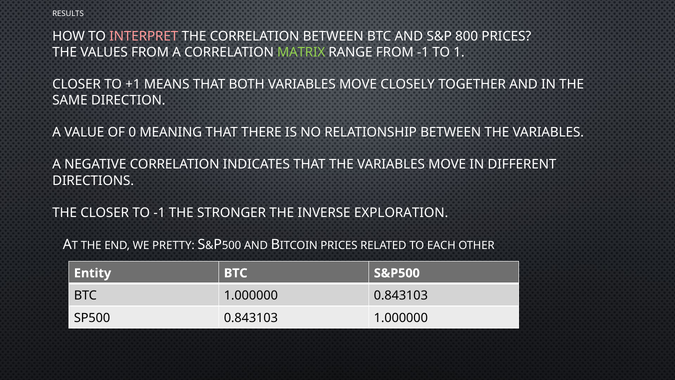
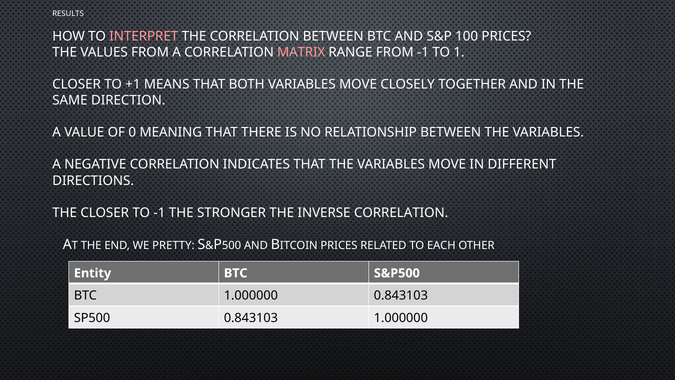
800: 800 -> 100
MATRIX colour: light green -> pink
INVERSE EXPLORATION: EXPLORATION -> CORRELATION
